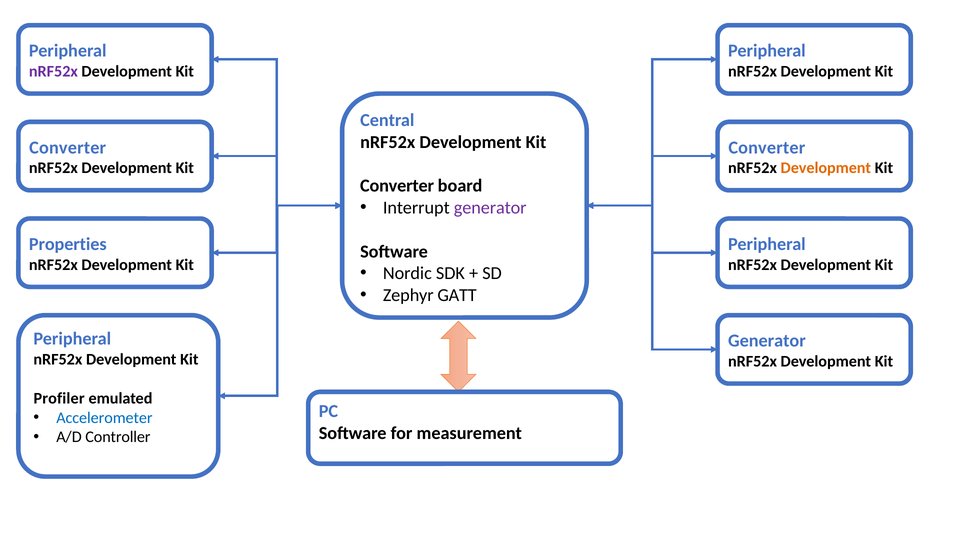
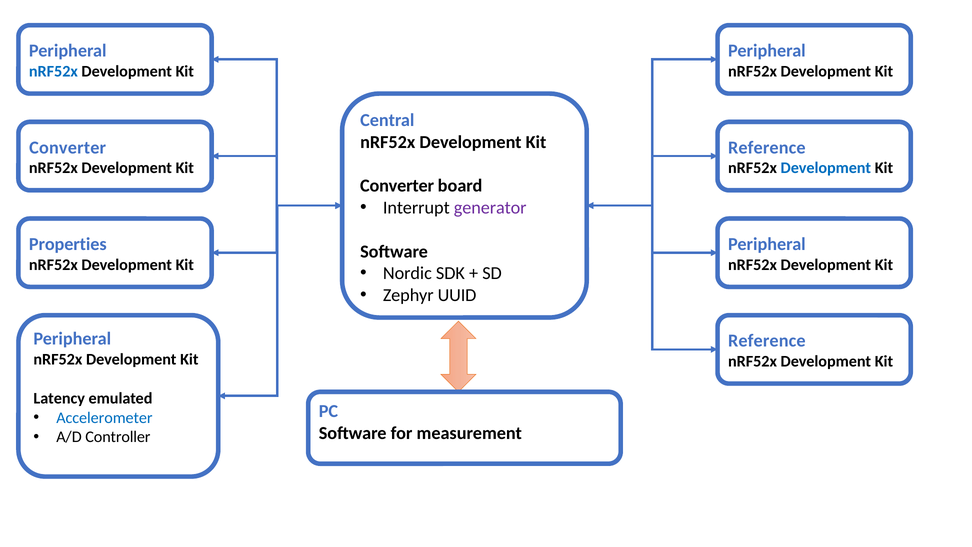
nRF52x at (53, 71) colour: purple -> blue
Converter at (767, 148): Converter -> Reference
Development at (826, 168) colour: orange -> blue
GATT: GATT -> UUID
Generator at (767, 341): Generator -> Reference
Profiler: Profiler -> Latency
